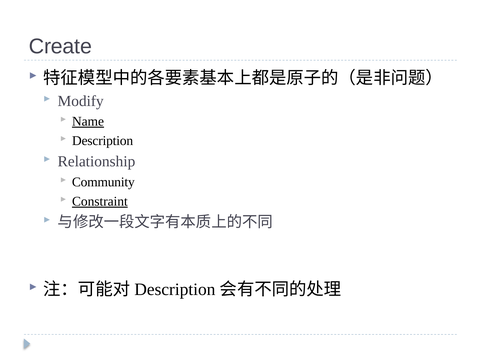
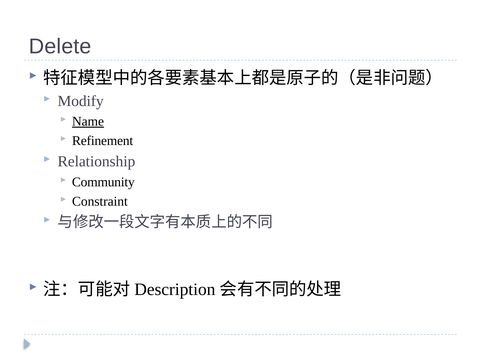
Create: Create -> Delete
Description: Description -> Refinement
Constraint underline: present -> none
